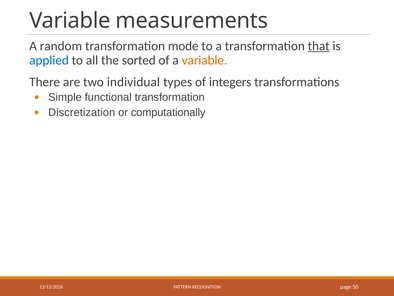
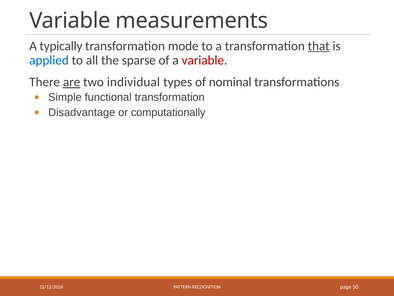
random: random -> typically
sorted: sorted -> sparse
variable at (204, 60) colour: orange -> red
are underline: none -> present
integers: integers -> nominal
Discretization: Discretization -> Disadvantage
